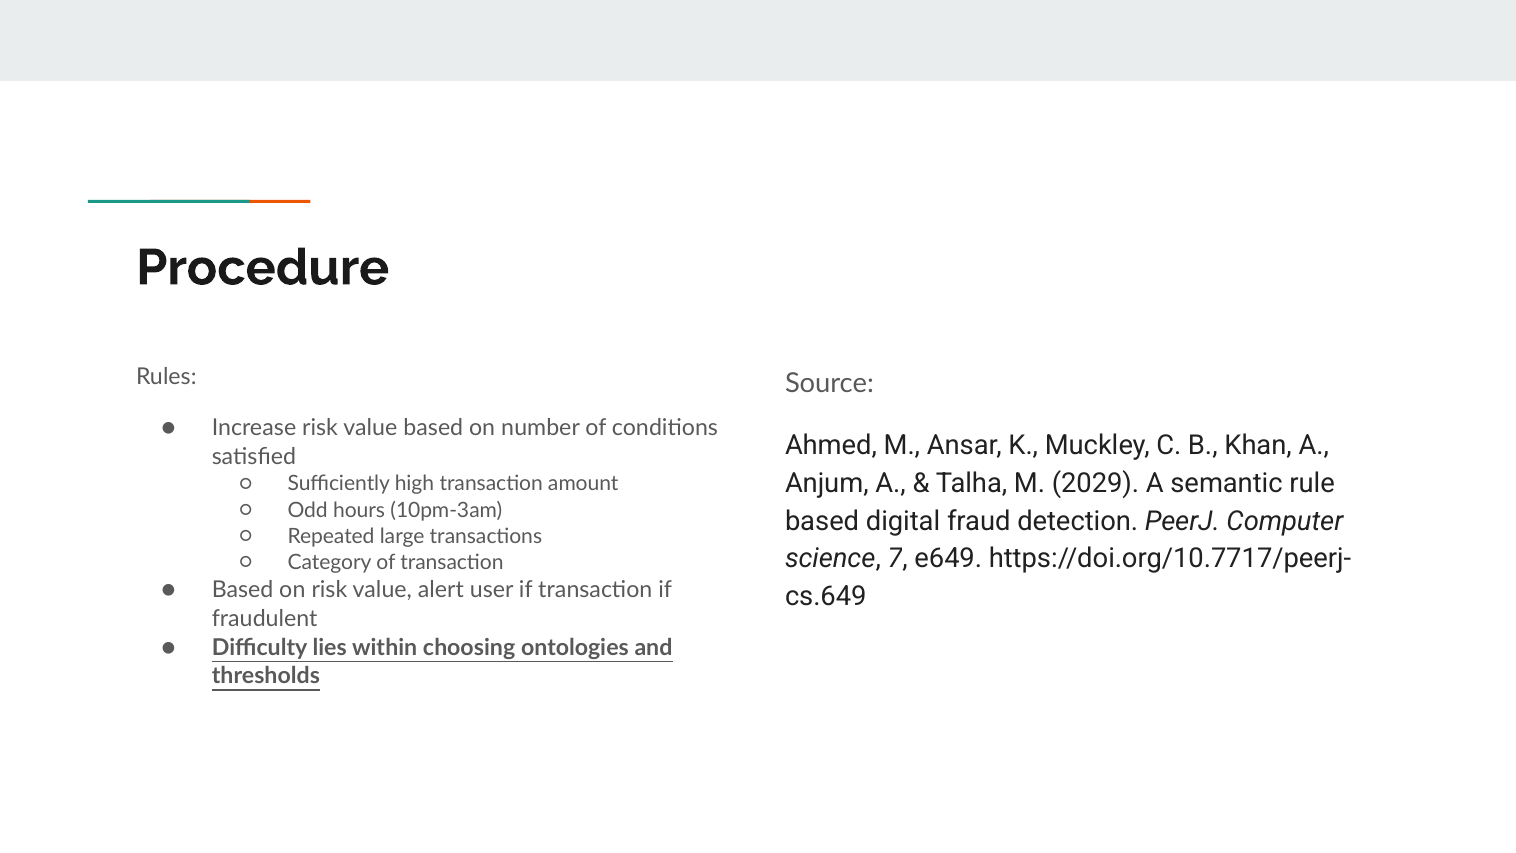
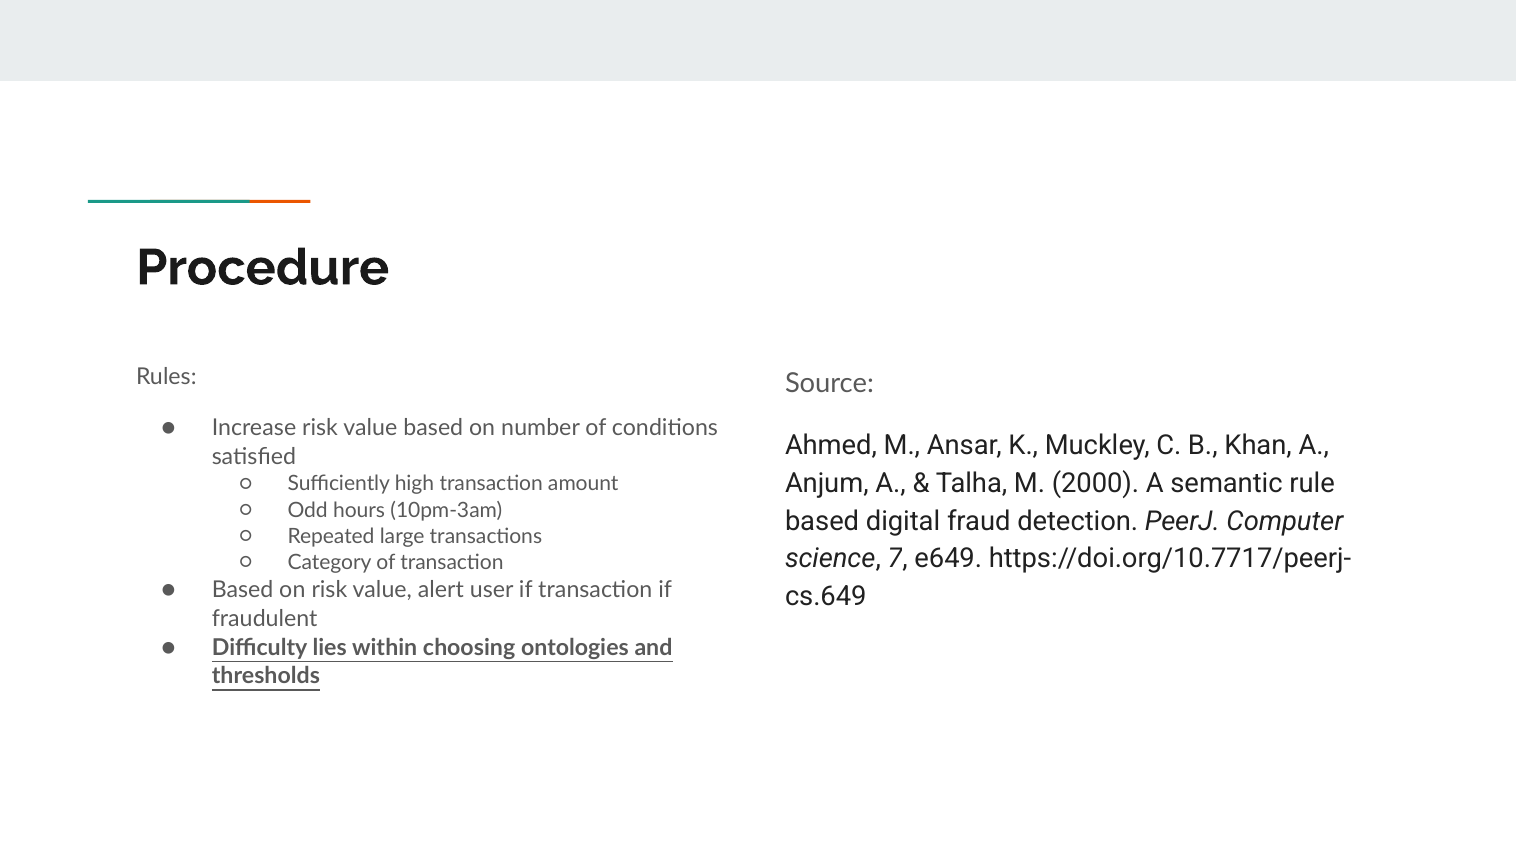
2029: 2029 -> 2000
